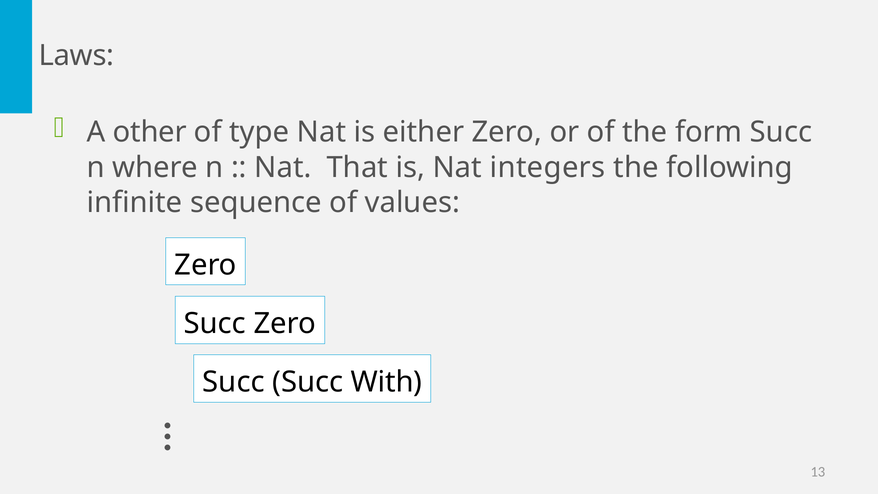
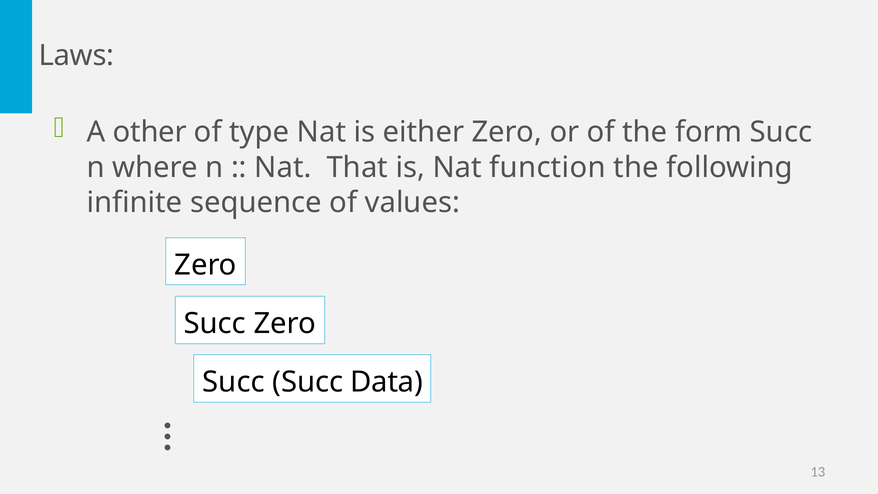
integers: integers -> function
With: With -> Data
